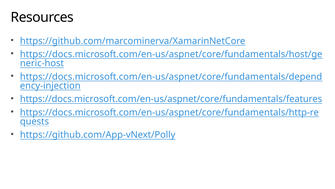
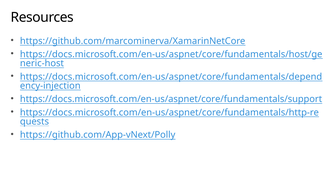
https://docs.microsoft.com/en-us/aspnet/core/fundamentals/features: https://docs.microsoft.com/en-us/aspnet/core/fundamentals/features -> https://docs.microsoft.com/en-us/aspnet/core/fundamentals/support
